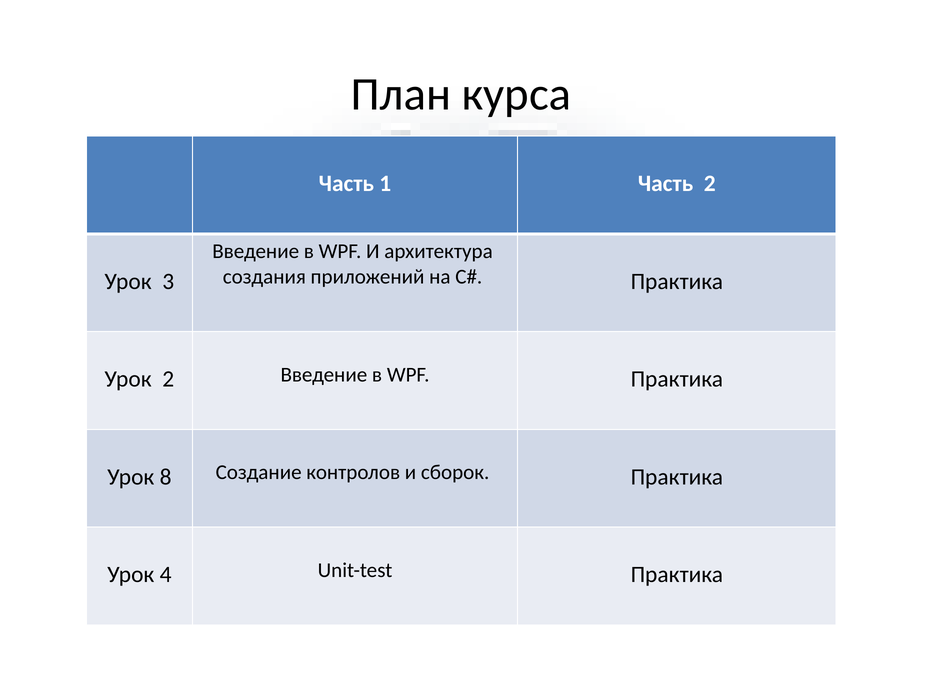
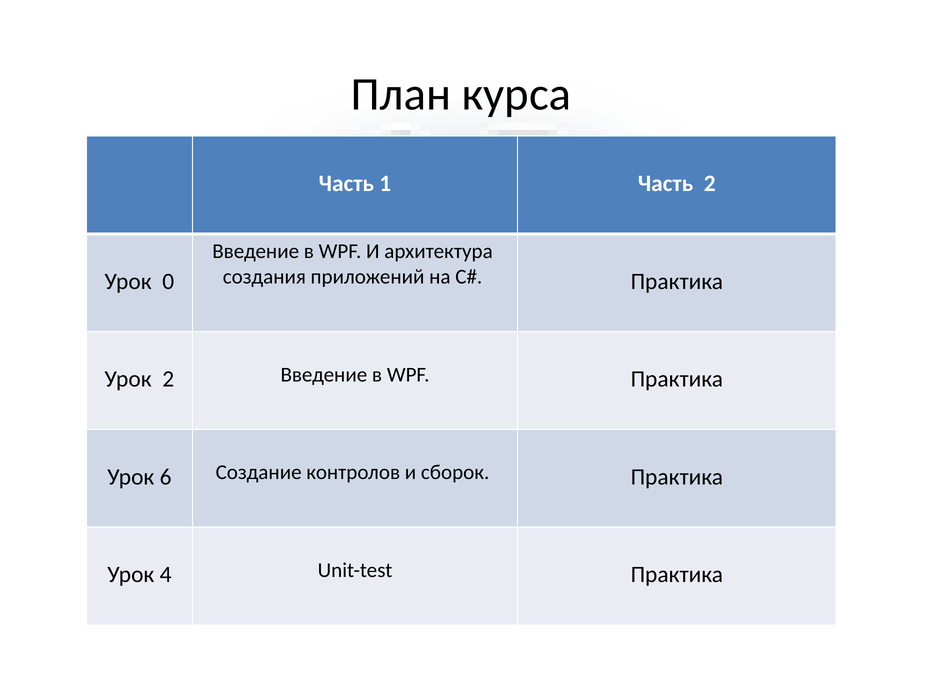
3: 3 -> 0
8: 8 -> 6
